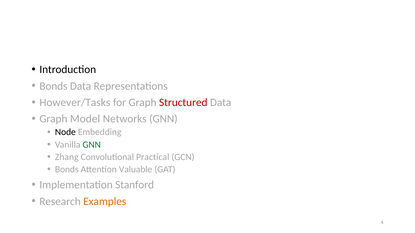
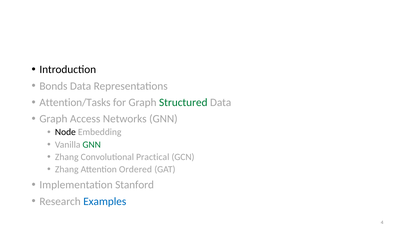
However/Tasks: However/Tasks -> Attention/Tasks
Structured colour: red -> green
Model: Model -> Access
Bonds at (67, 170): Bonds -> Zhang
Valuable: Valuable -> Ordered
Examples colour: orange -> blue
